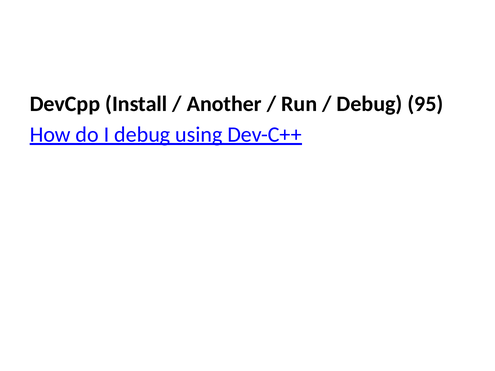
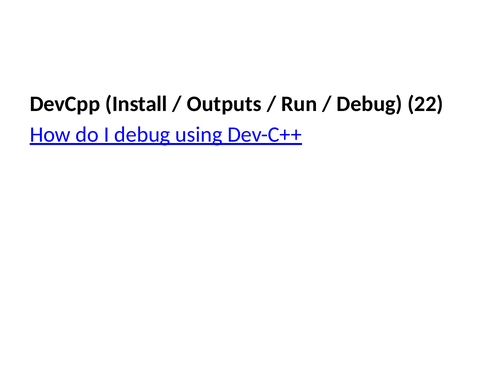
Another: Another -> Outputs
95: 95 -> 22
